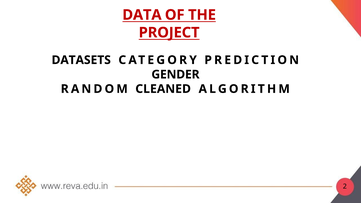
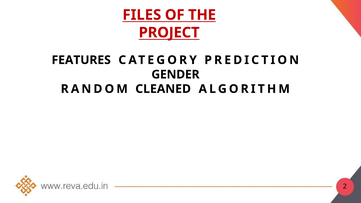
DATA: DATA -> FILES
DATASETS: DATASETS -> FEATURES
